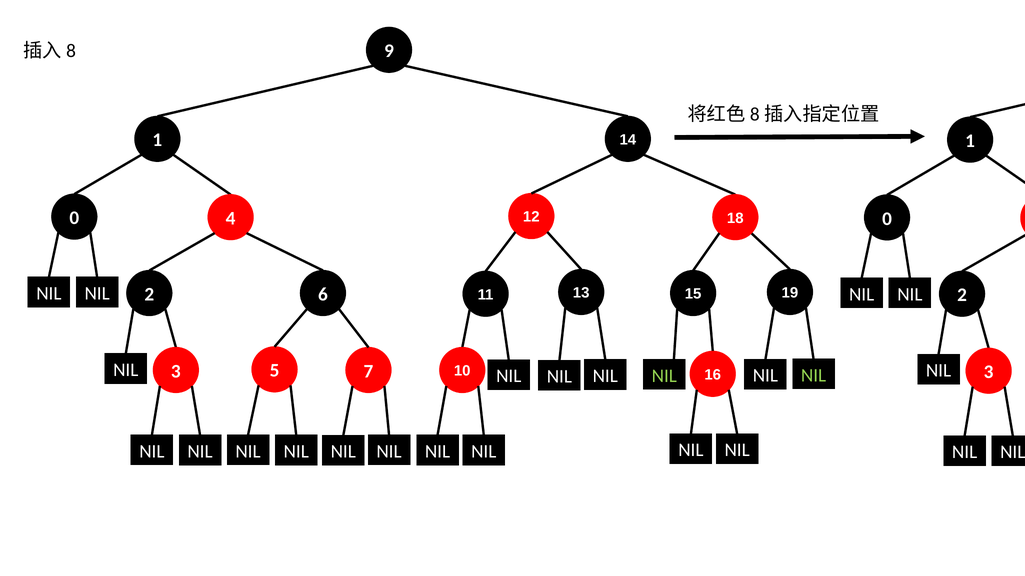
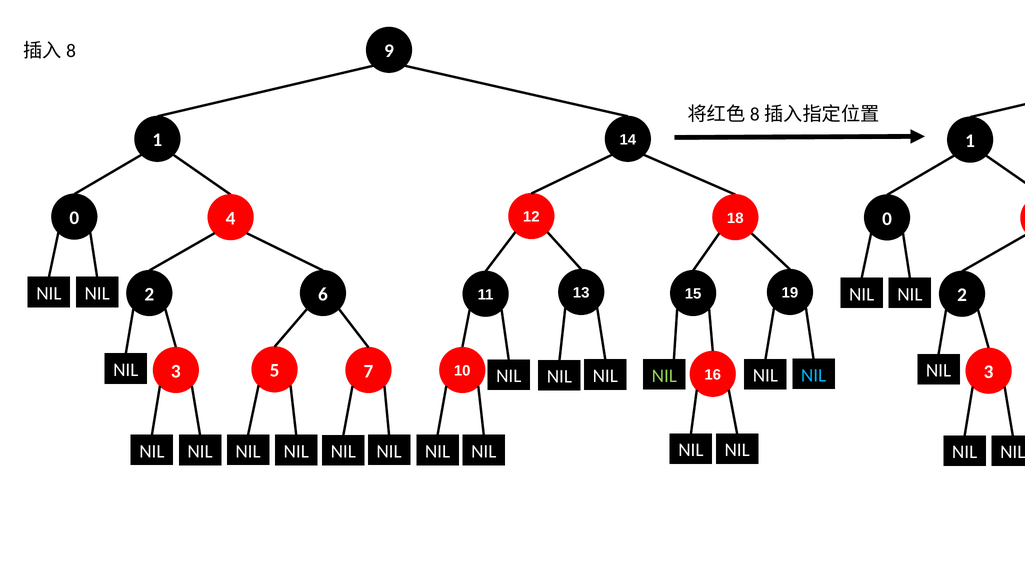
NIL at (814, 376) colour: light green -> light blue
